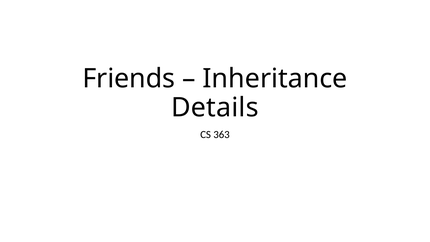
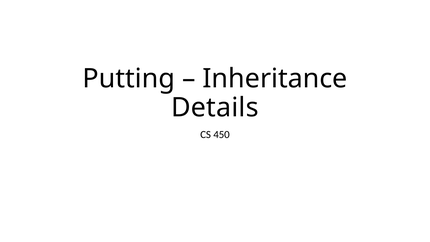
Friends: Friends -> Putting
363: 363 -> 450
